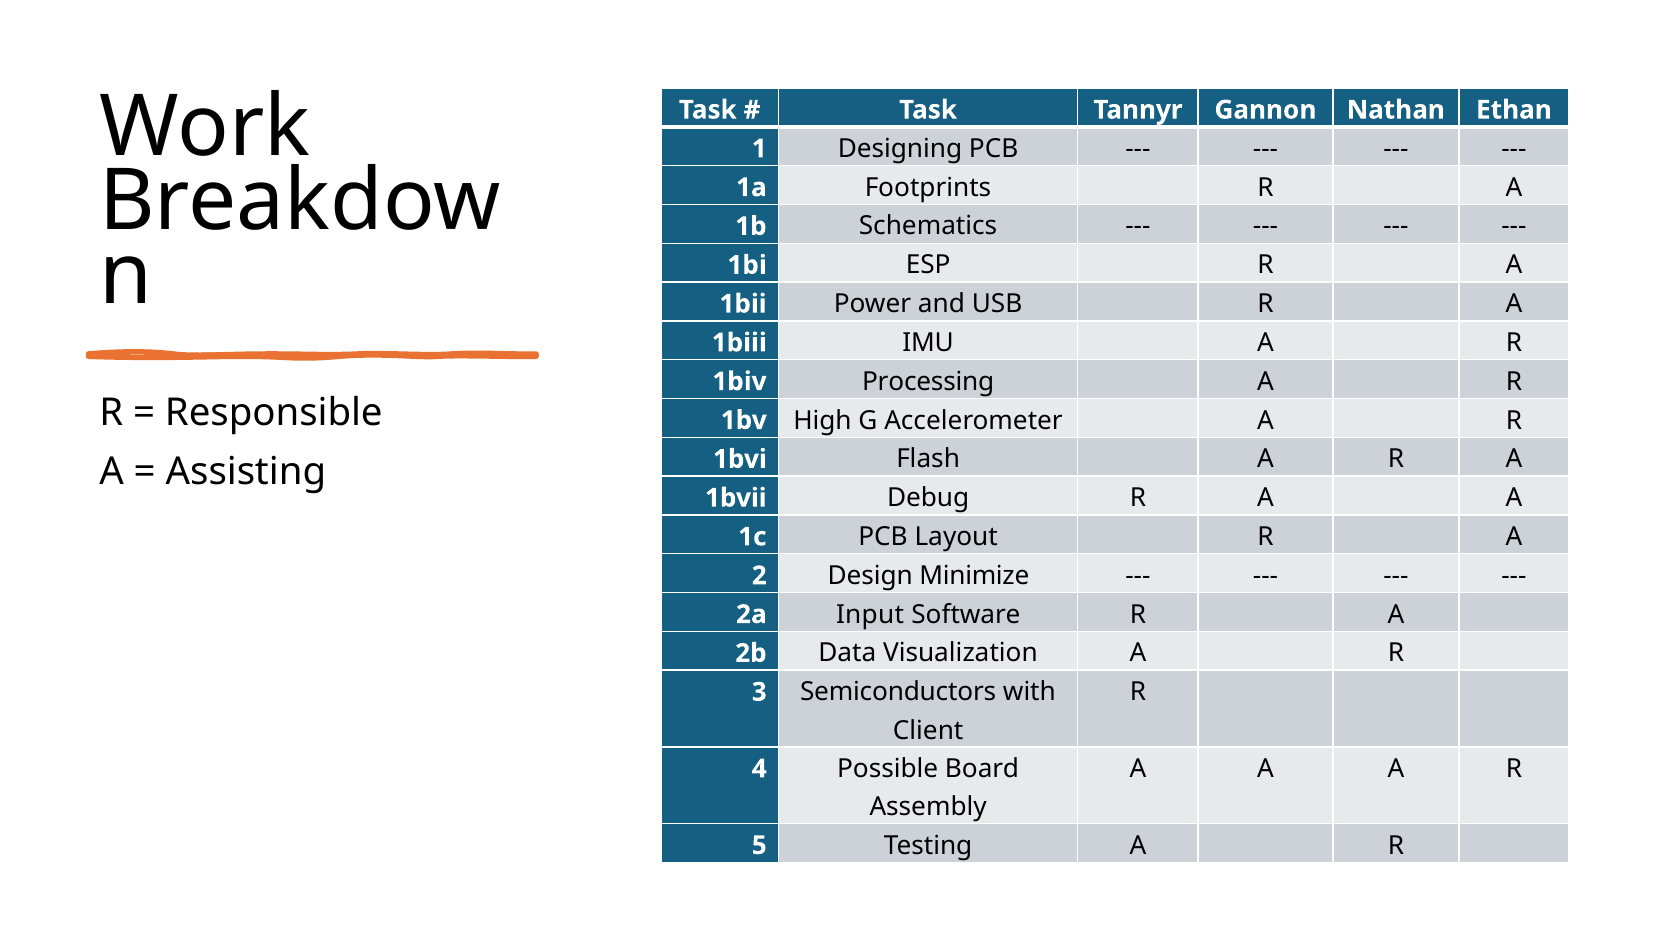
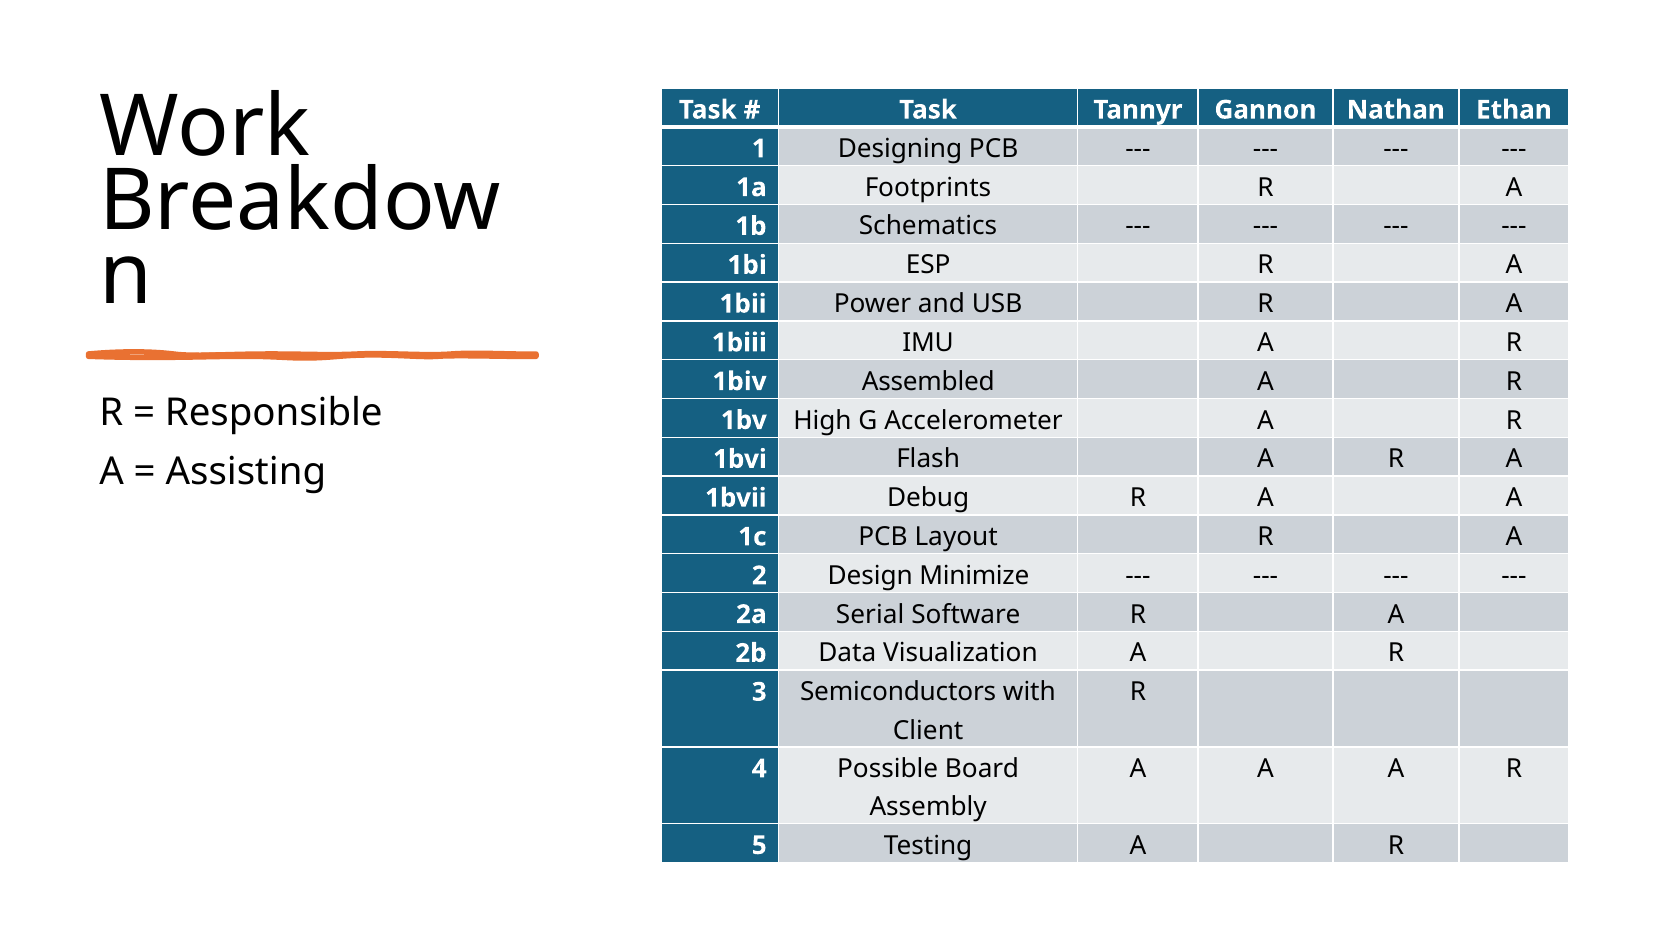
Processing: Processing -> Assembled
Input: Input -> Serial
